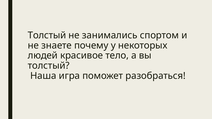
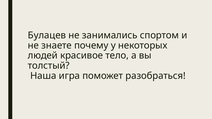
Толстый at (47, 35): Толстый -> Булацев
